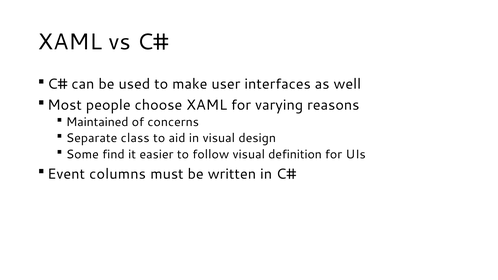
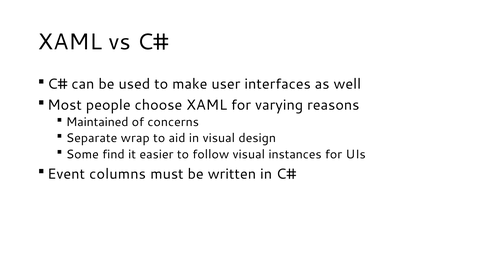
class: class -> wrap
definition: definition -> instances
